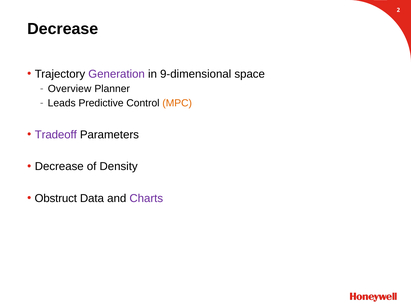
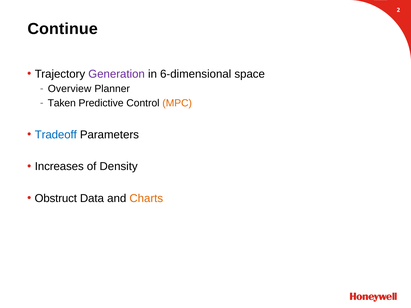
Decrease at (63, 29): Decrease -> Continue
9-dimensional: 9-dimensional -> 6-dimensional
Leads: Leads -> Taken
Tradeoff colour: purple -> blue
Decrease at (59, 167): Decrease -> Increases
Charts colour: purple -> orange
